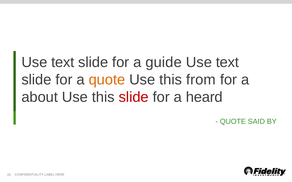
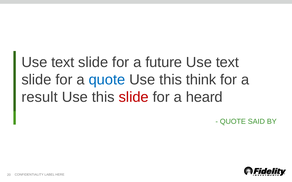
guide: guide -> future
quote at (107, 80) colour: orange -> blue
from: from -> think
about: about -> result
